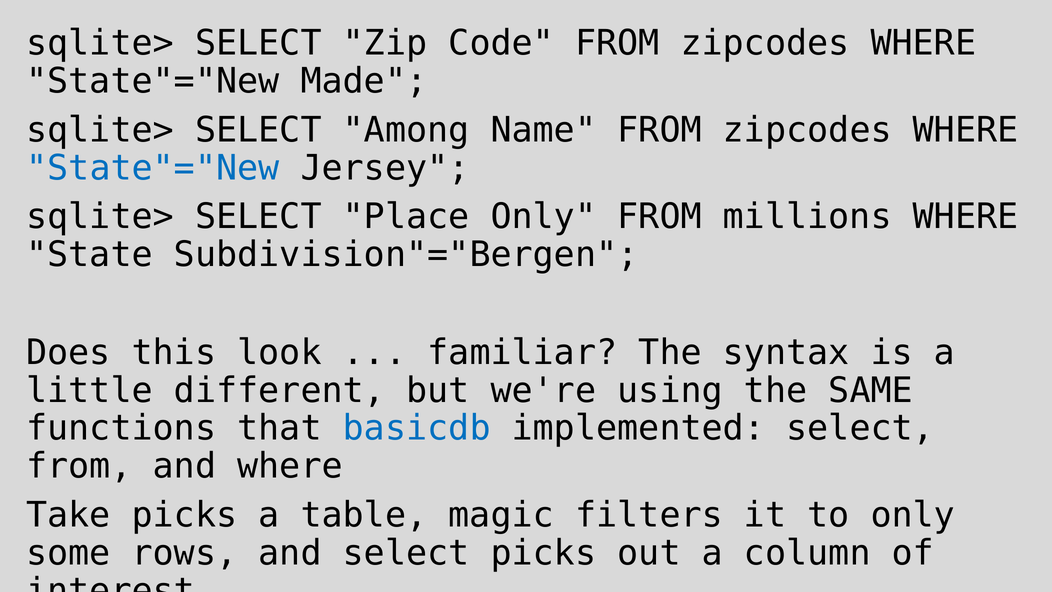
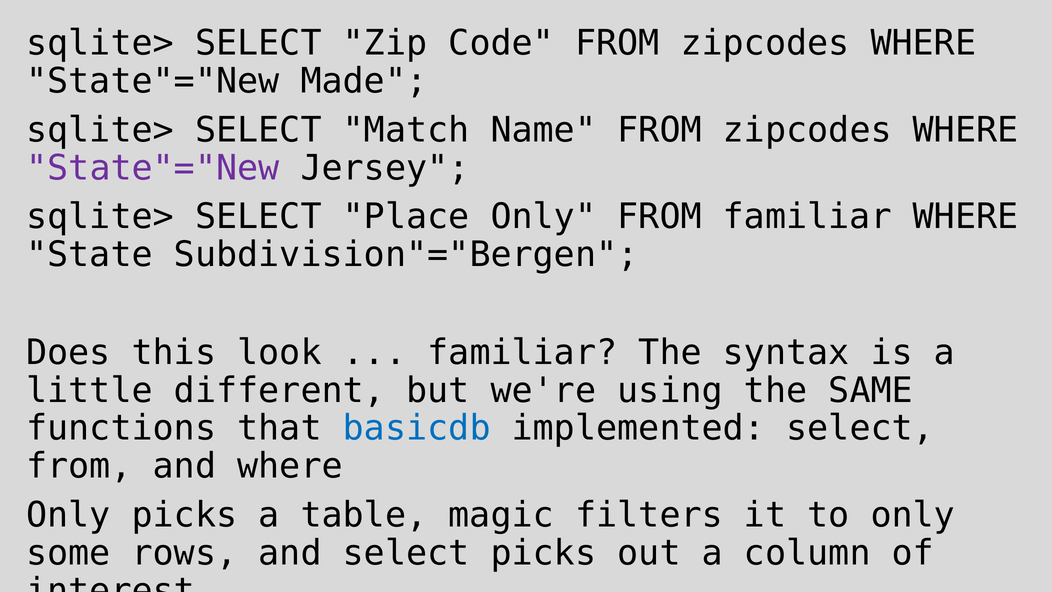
Among: Among -> Match
State"="New at (153, 168) colour: blue -> purple
FROM millions: millions -> familiar
Take at (68, 515): Take -> Only
